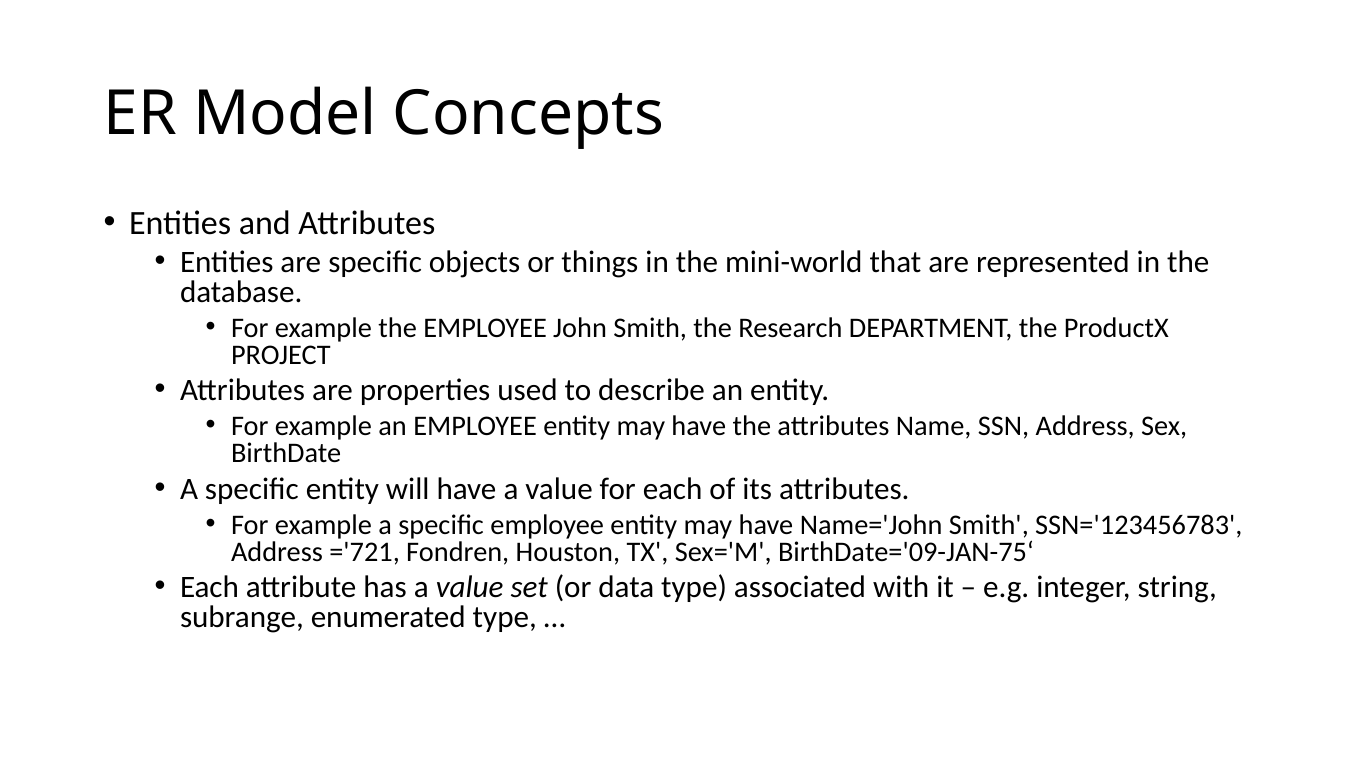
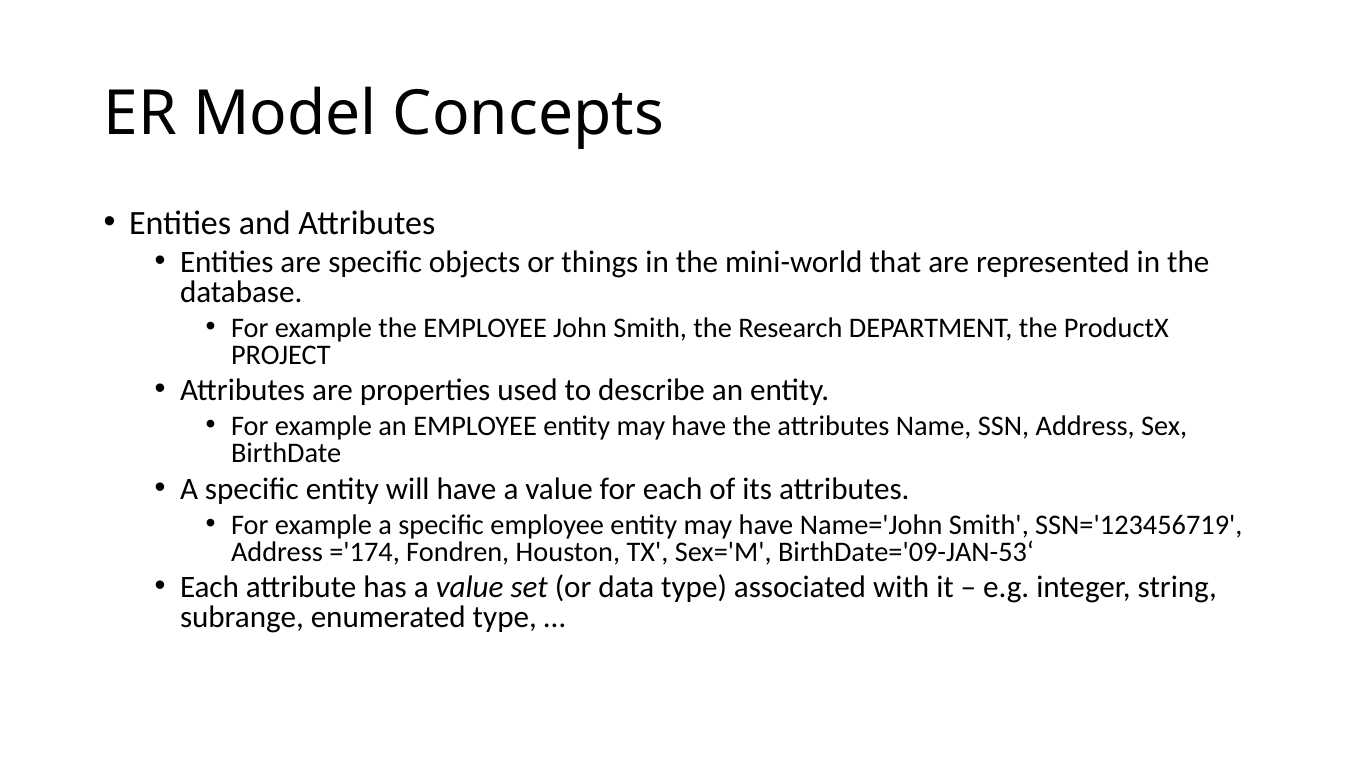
SSN='123456783: SSN='123456783 -> SSN='123456719
='721: ='721 -> ='174
BirthDate='09-JAN-75‘: BirthDate='09-JAN-75‘ -> BirthDate='09-JAN-53‘
